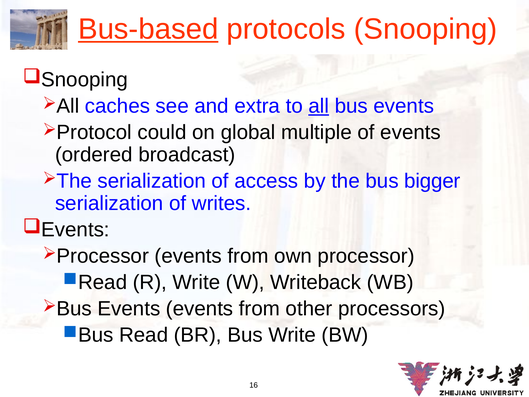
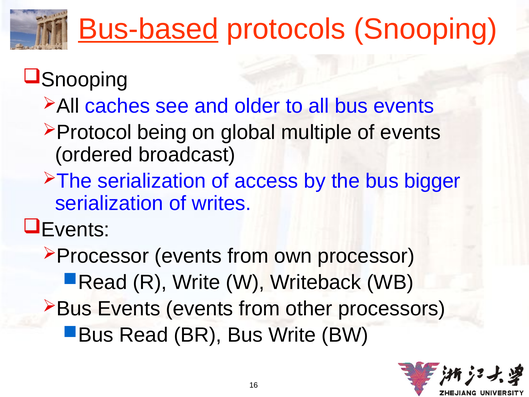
extra: extra -> older
all underline: present -> none
could: could -> being
